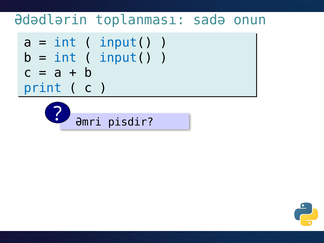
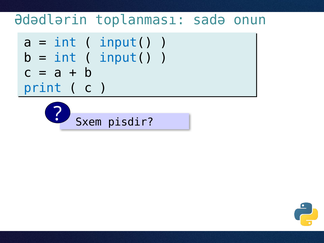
Əmri: Əmri -> Sxem
